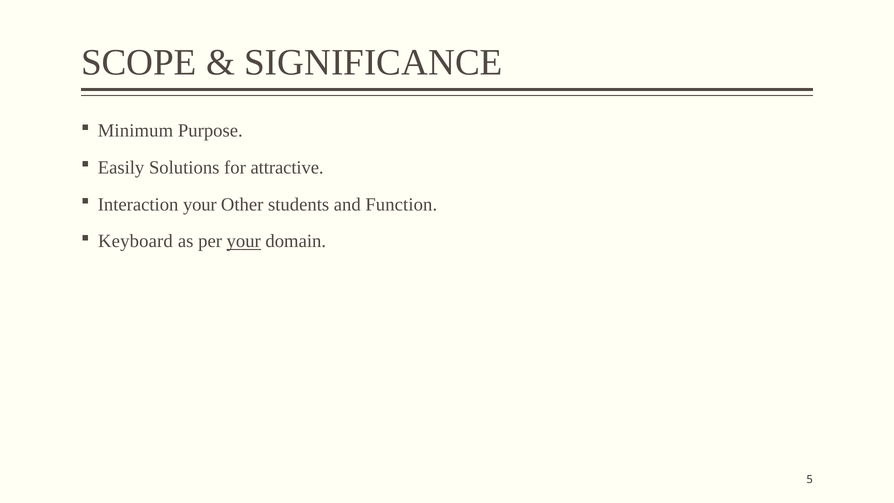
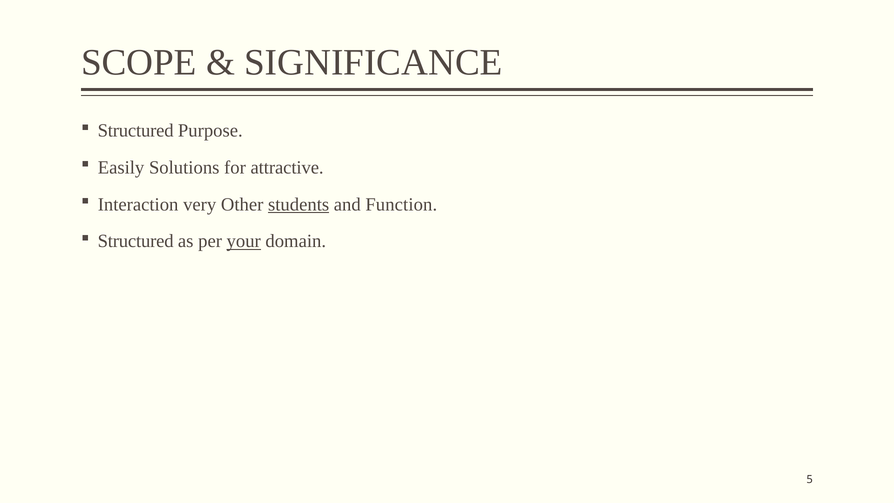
Minimum at (135, 131): Minimum -> Structured
Interaction your: your -> very
students underline: none -> present
Keyboard at (135, 241): Keyboard -> Structured
